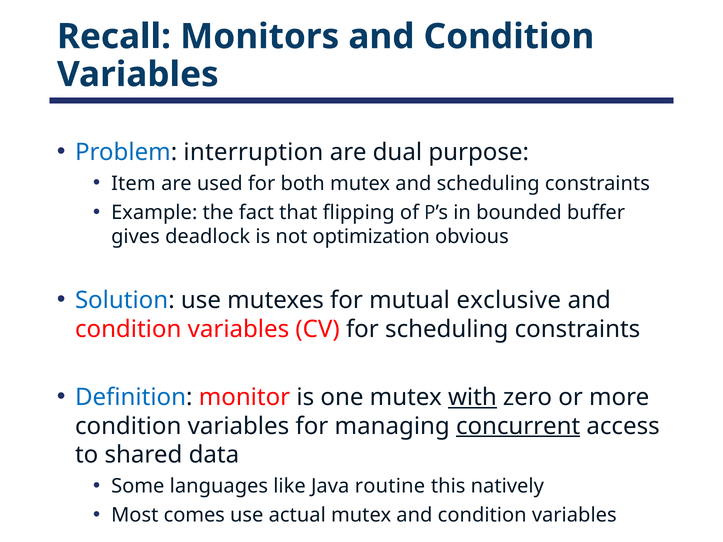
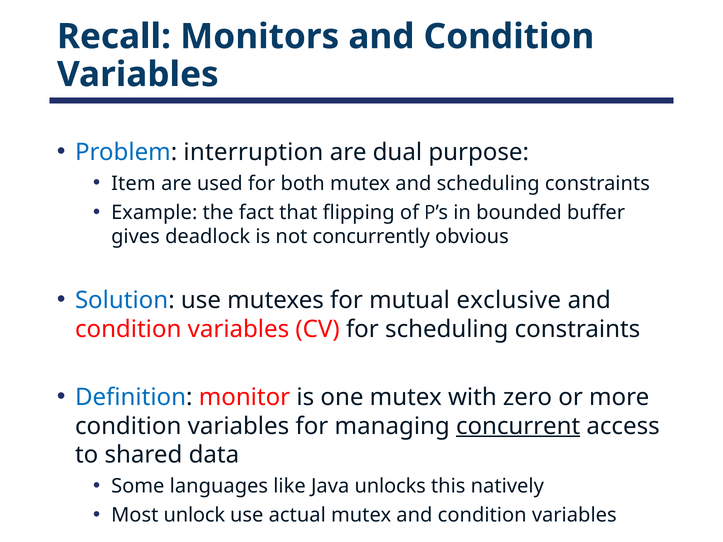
optimization: optimization -> concurrently
with underline: present -> none
routine: routine -> unlocks
comes: comes -> unlock
